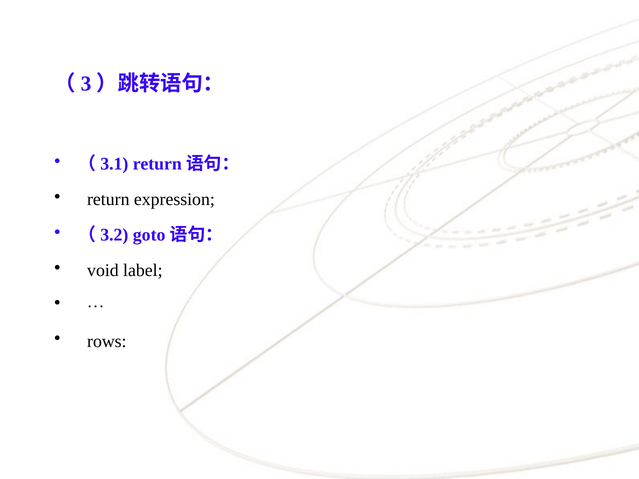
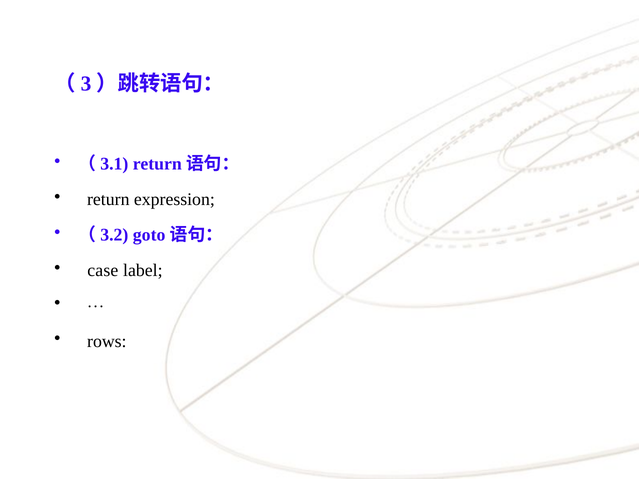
void: void -> case
